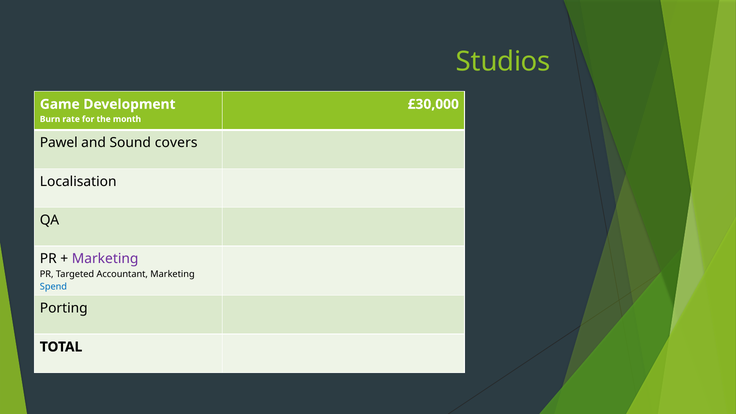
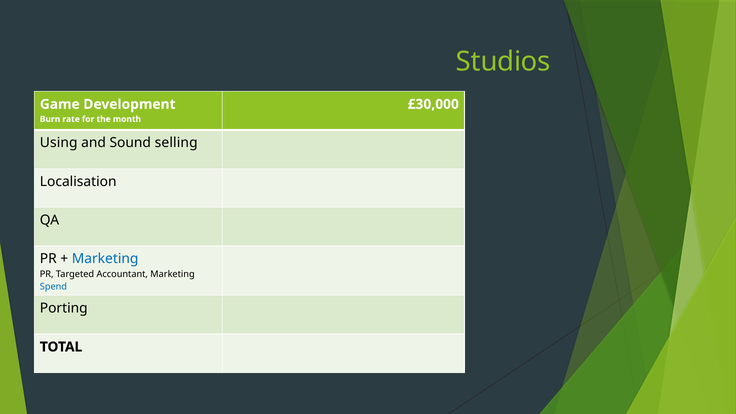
Pawel: Pawel -> Using
covers: covers -> selling
Marketing at (105, 259) colour: purple -> blue
